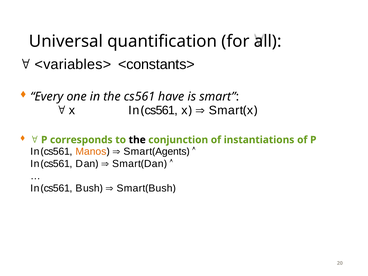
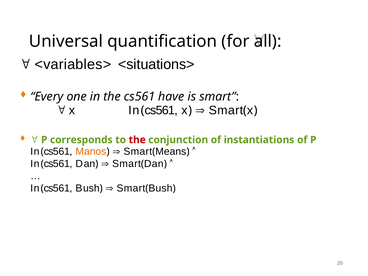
<constants>: <constants> -> <situations>
the at (137, 140) colour: black -> red
Agents: Agents -> Means
